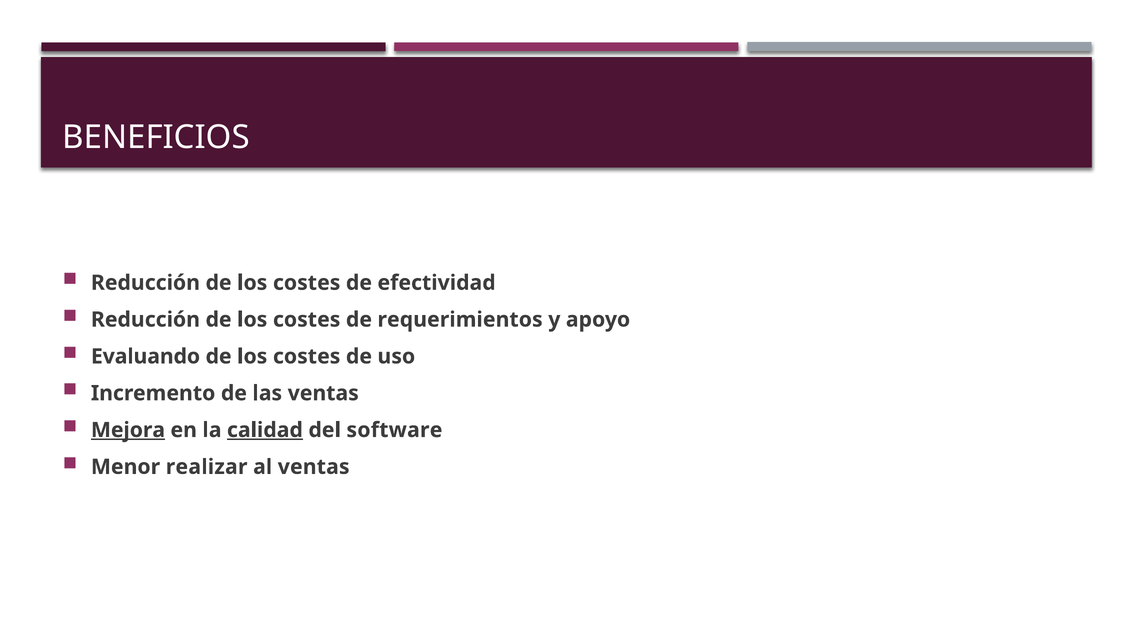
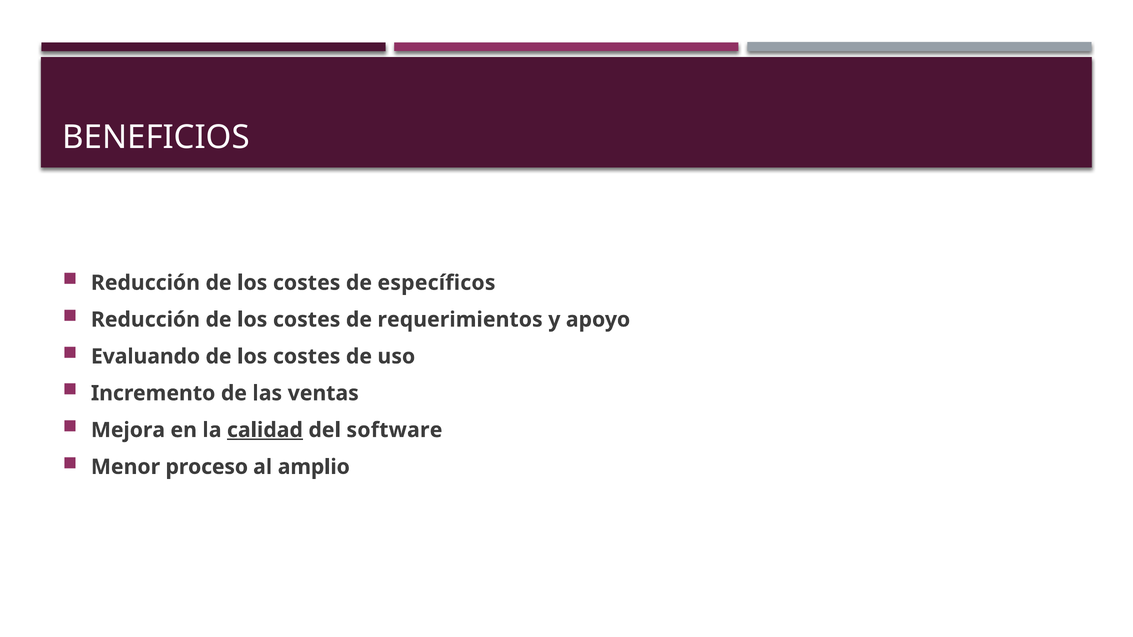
efectividad: efectividad -> específicos
Mejora underline: present -> none
realizar: realizar -> proceso
al ventas: ventas -> amplio
